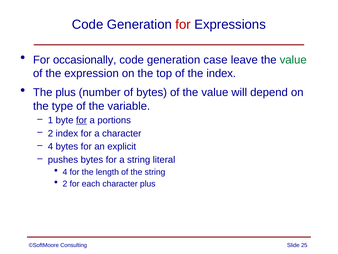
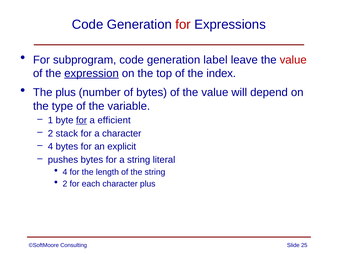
occasionally: occasionally -> subprogram
case: case -> label
value at (293, 60) colour: green -> red
expression underline: none -> present
portions: portions -> efficient
2 index: index -> stack
